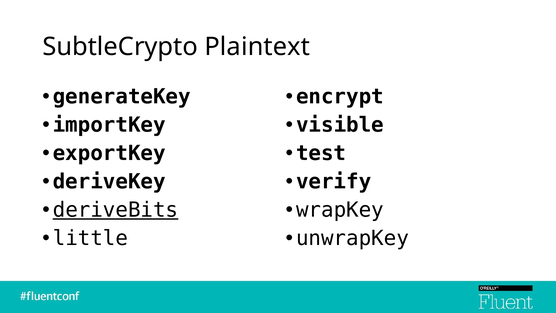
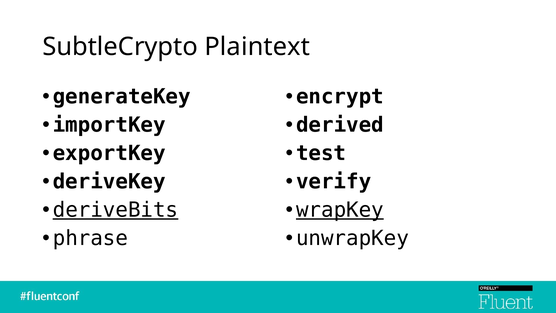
visible: visible -> derived
wrapKey underline: none -> present
little: little -> phrase
